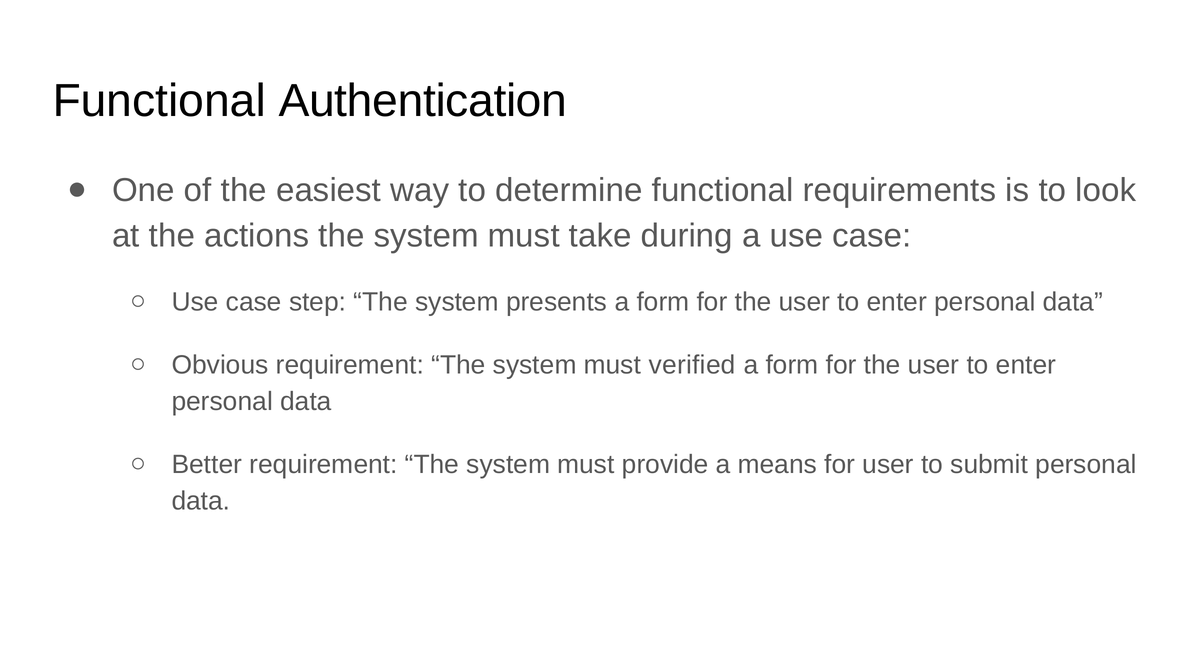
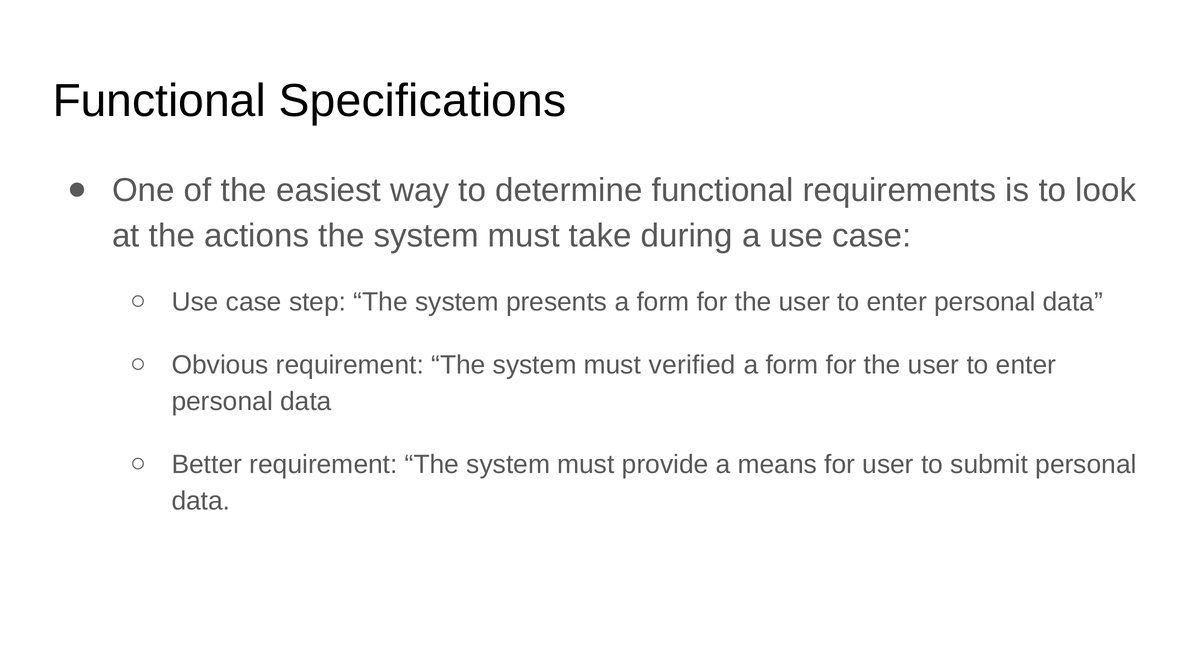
Authentication: Authentication -> Specifications
